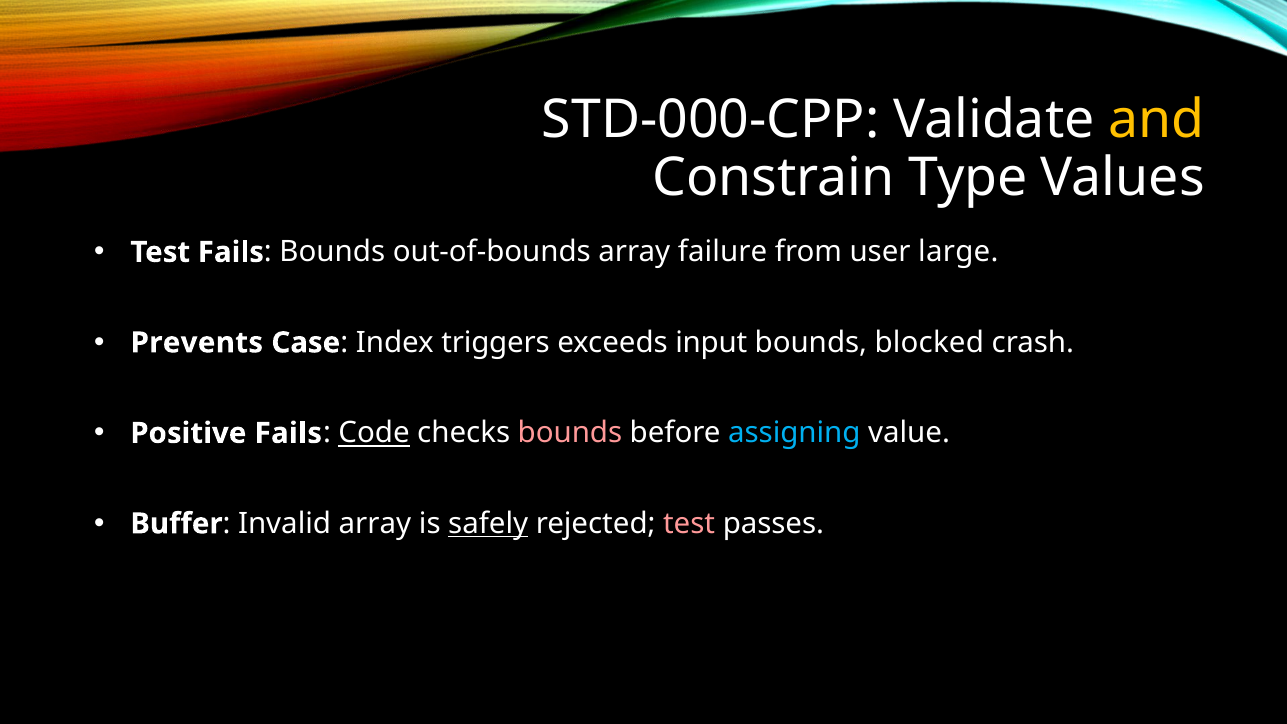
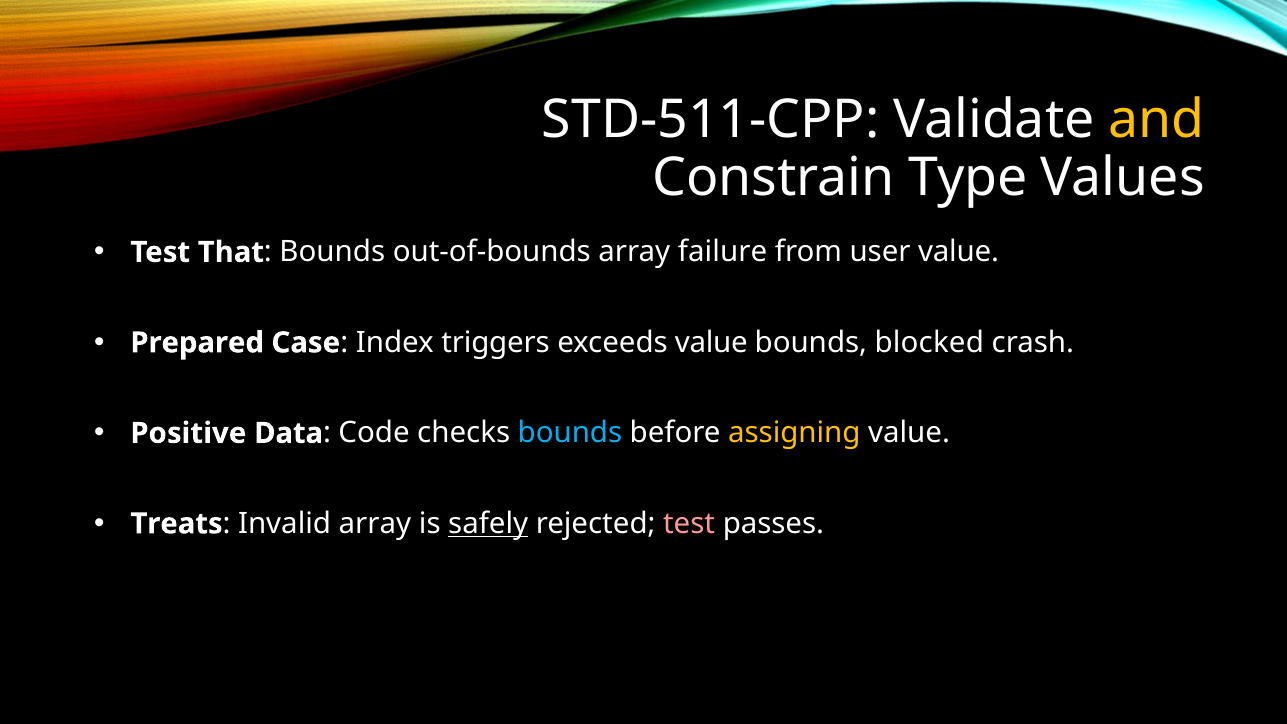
STD-000-CPP: STD-000-CPP -> STD-511-CPP
Test Fails: Fails -> That
user large: large -> value
Prevents: Prevents -> Prepared
exceeds input: input -> value
Positive Fails: Fails -> Data
Code underline: present -> none
bounds at (570, 433) colour: pink -> light blue
assigning colour: light blue -> yellow
Buffer: Buffer -> Treats
